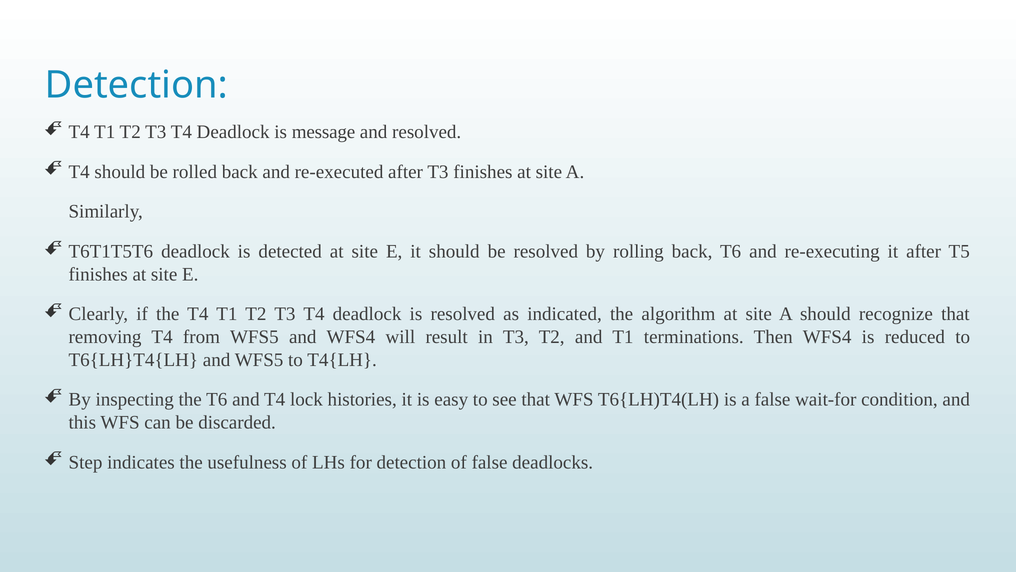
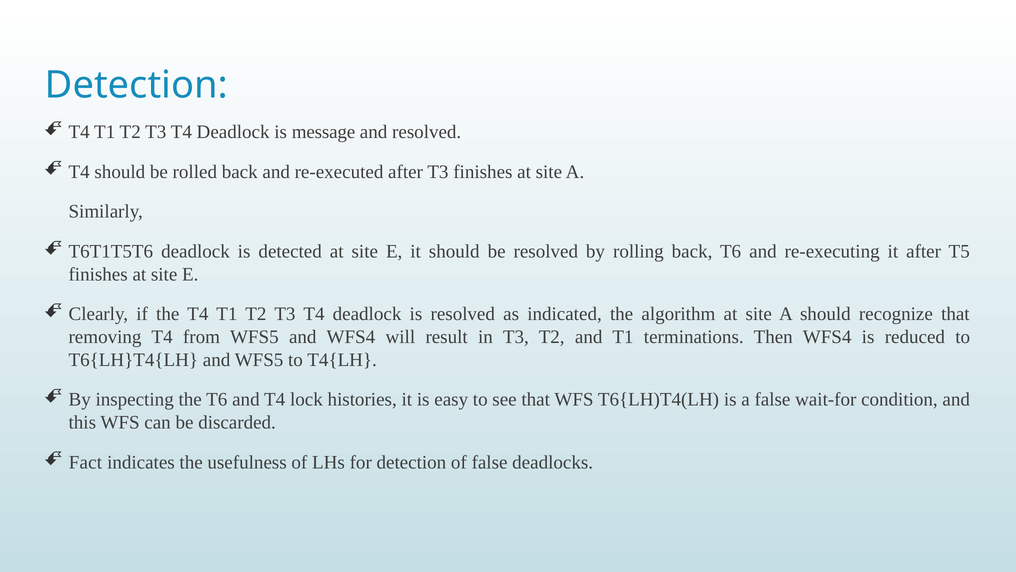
Step: Step -> Fact
